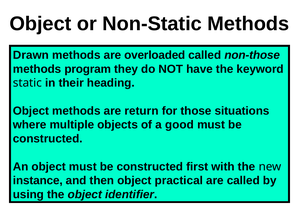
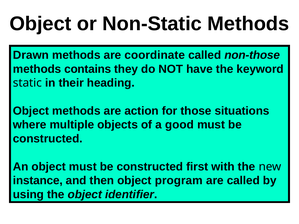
overloaded: overloaded -> coordinate
program: program -> contains
return: return -> action
practical: practical -> program
